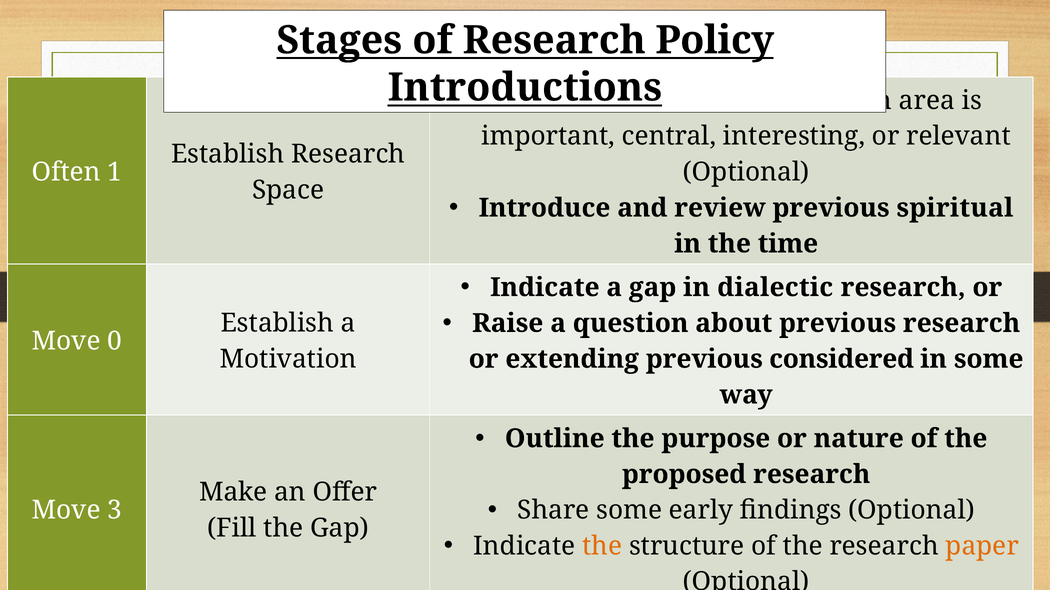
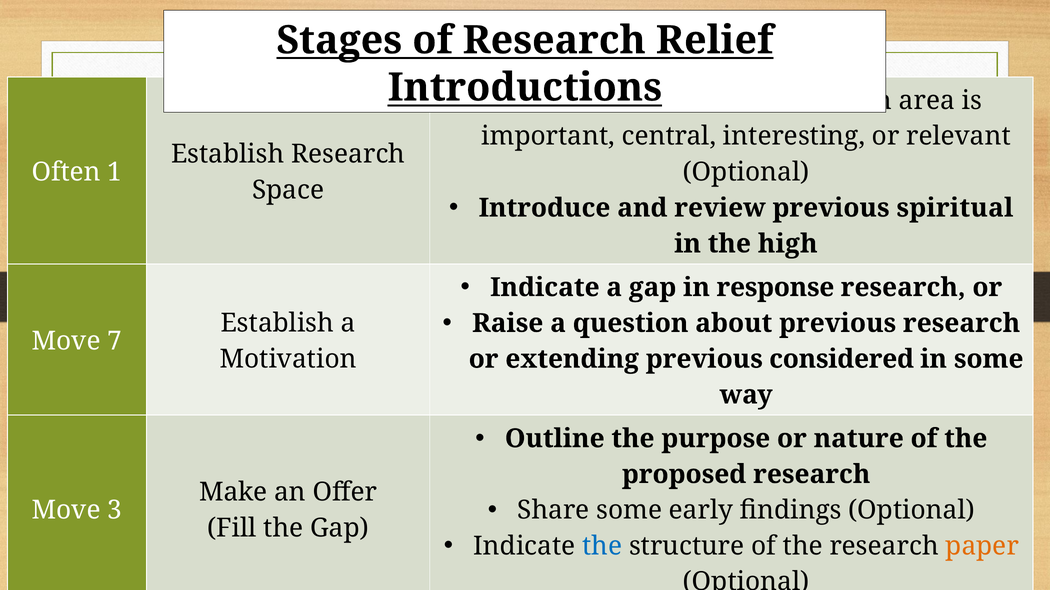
Policy: Policy -> Relief
time: time -> high
dialectic: dialectic -> response
0: 0 -> 7
the at (602, 547) colour: orange -> blue
